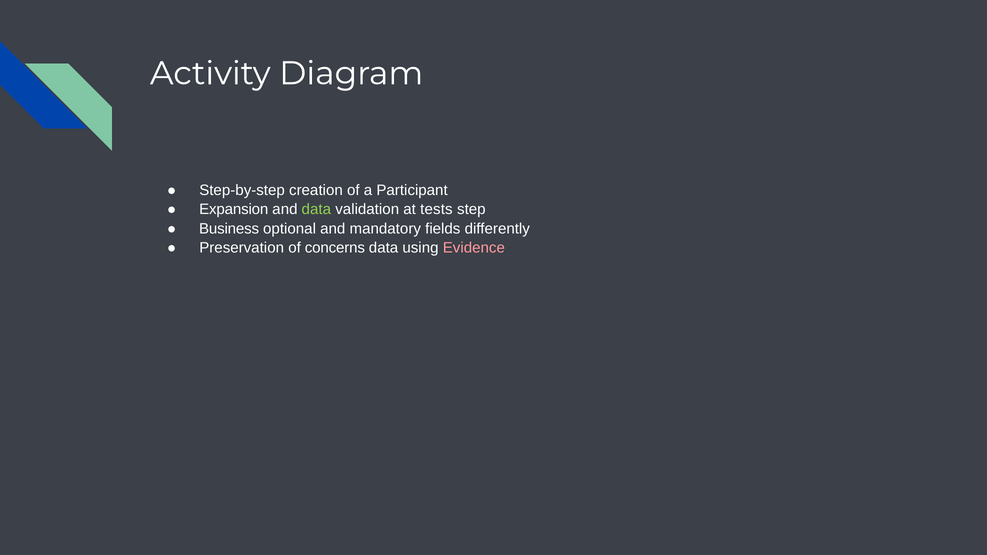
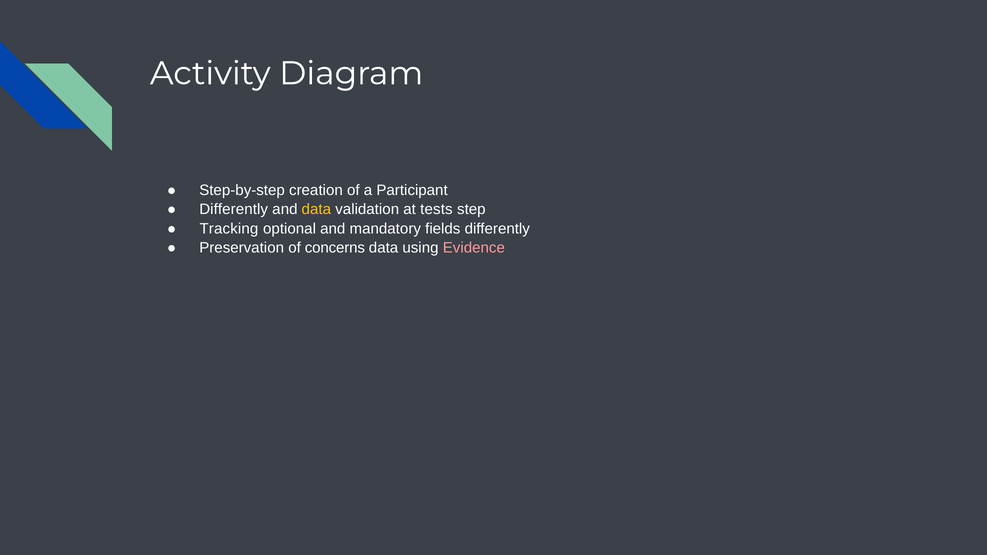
Expansion at (234, 209): Expansion -> Differently
data at (316, 209) colour: light green -> yellow
Business: Business -> Tracking
